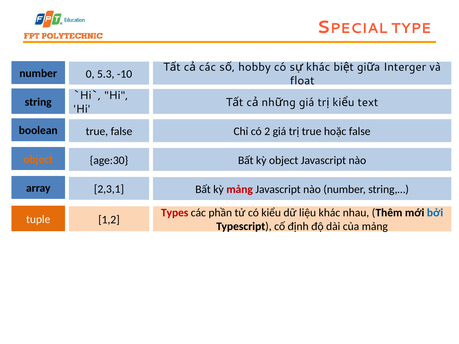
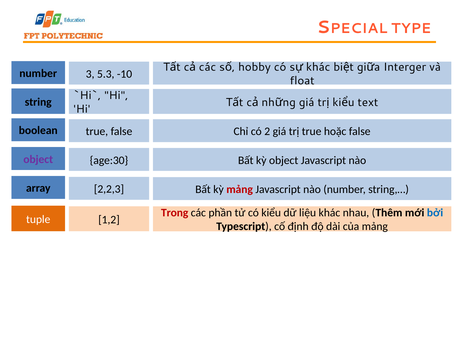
0: 0 -> 3
object at (38, 159) colour: orange -> purple
2,3,1: 2,3,1 -> 2,2,3
Types: Types -> Trong
